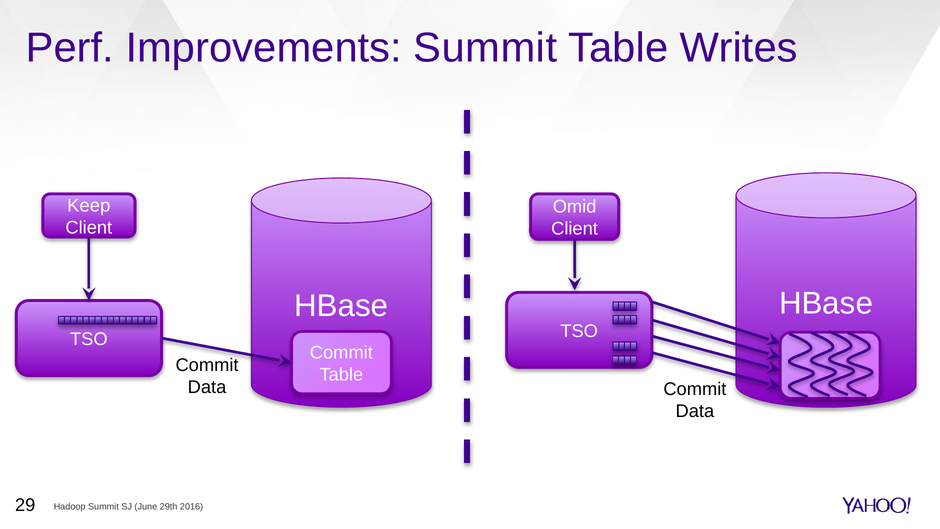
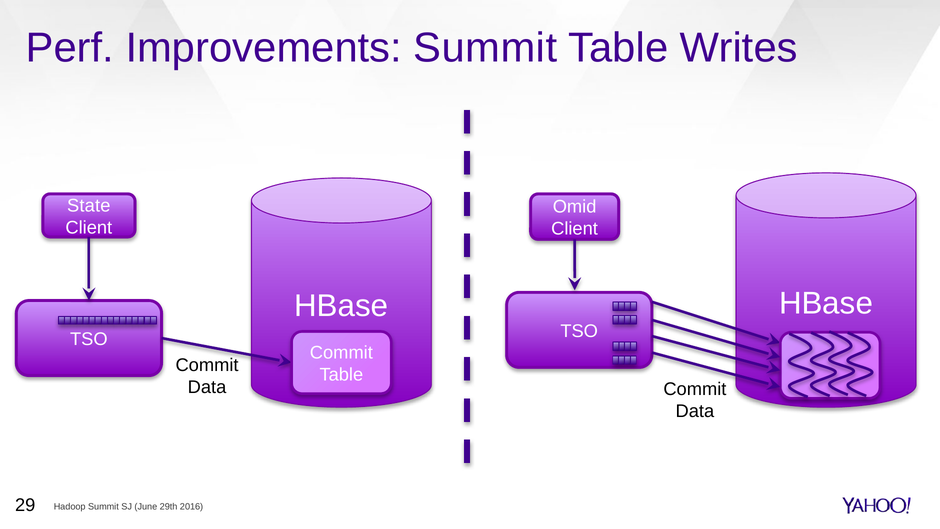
Keep: Keep -> State
